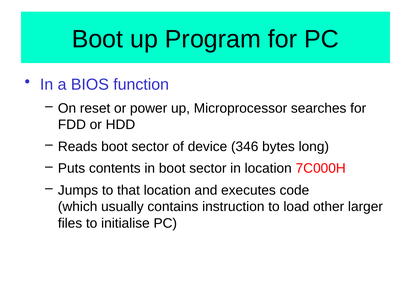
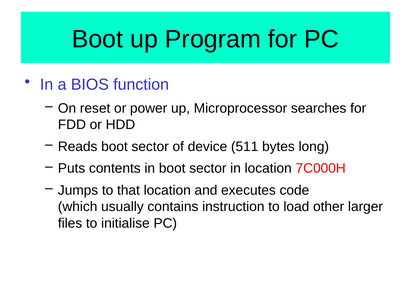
346: 346 -> 511
